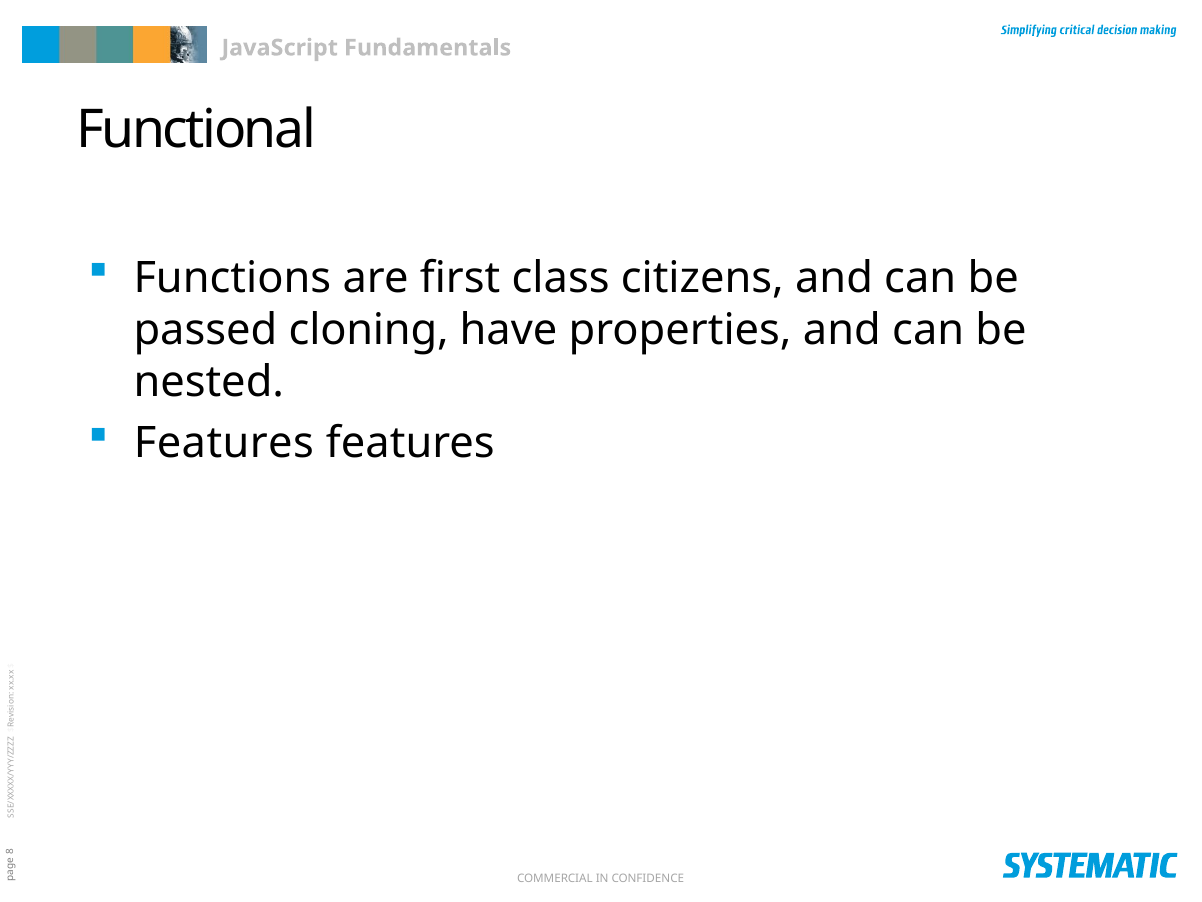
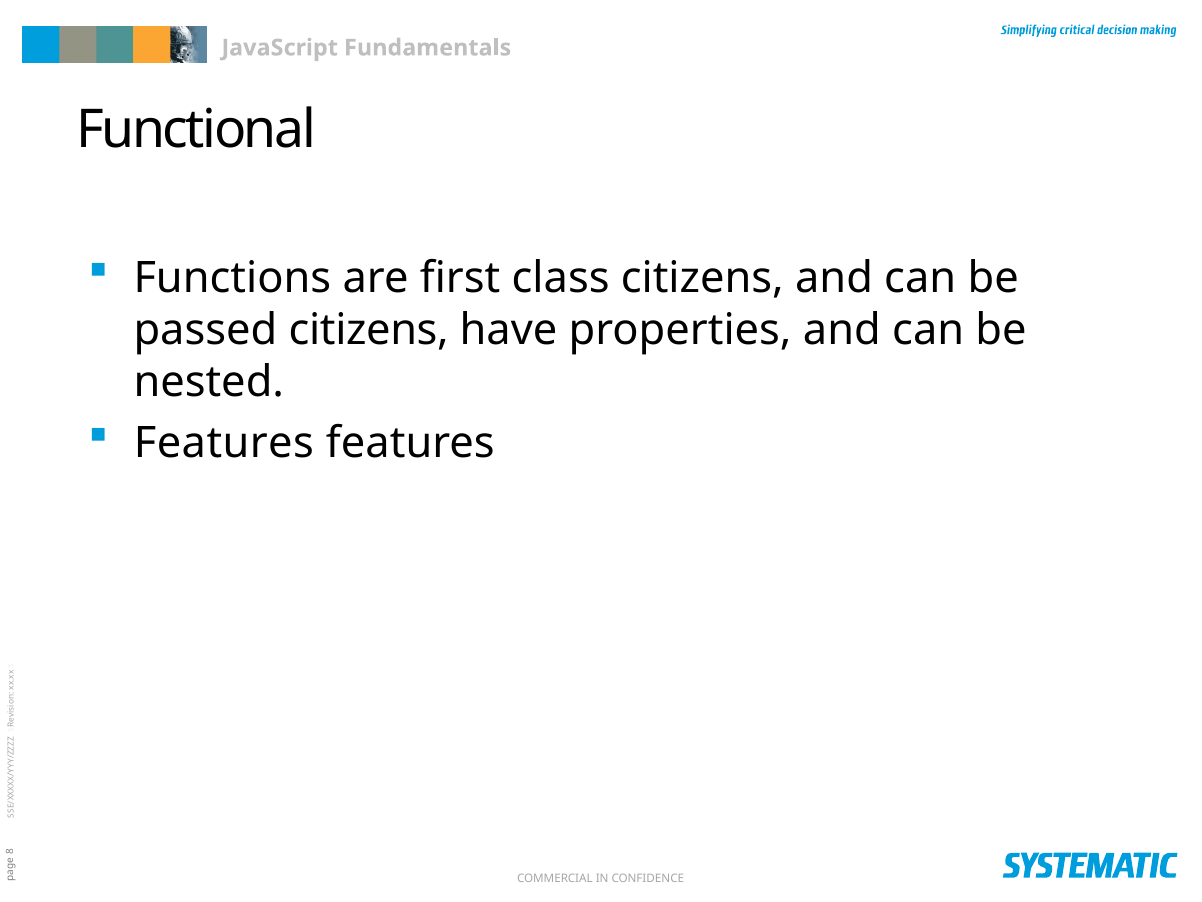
passed cloning: cloning -> citizens
